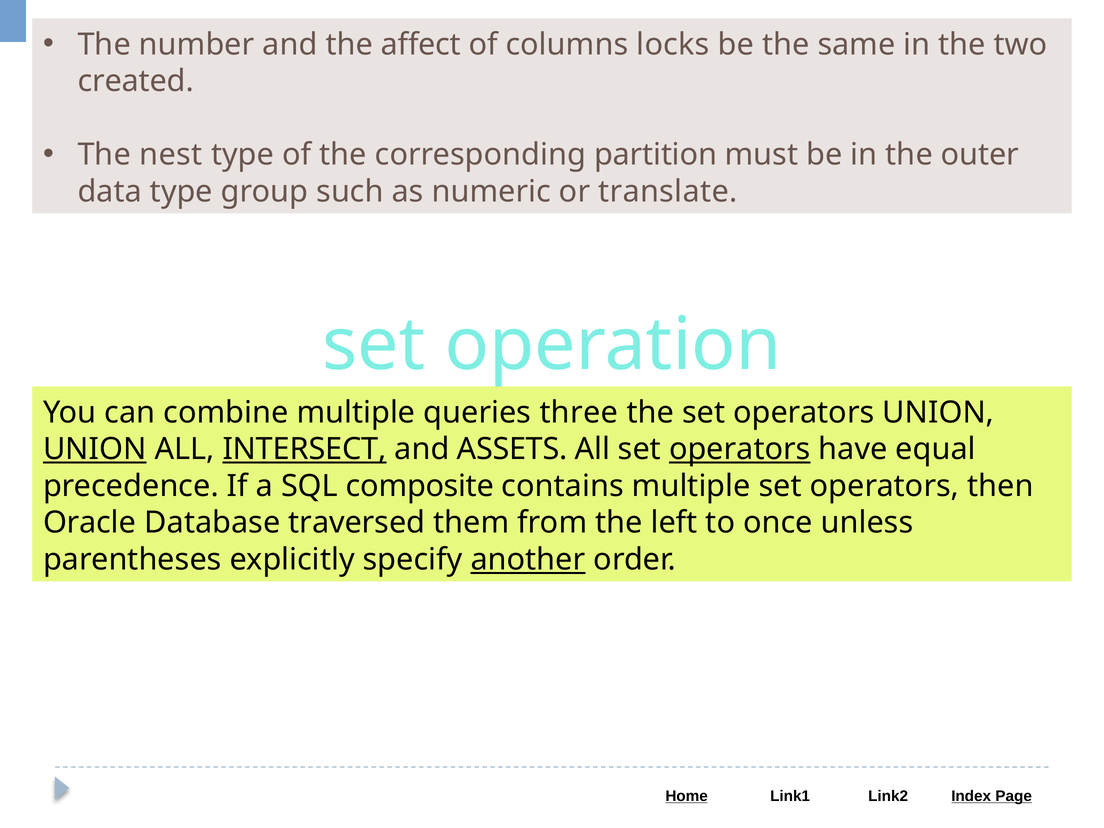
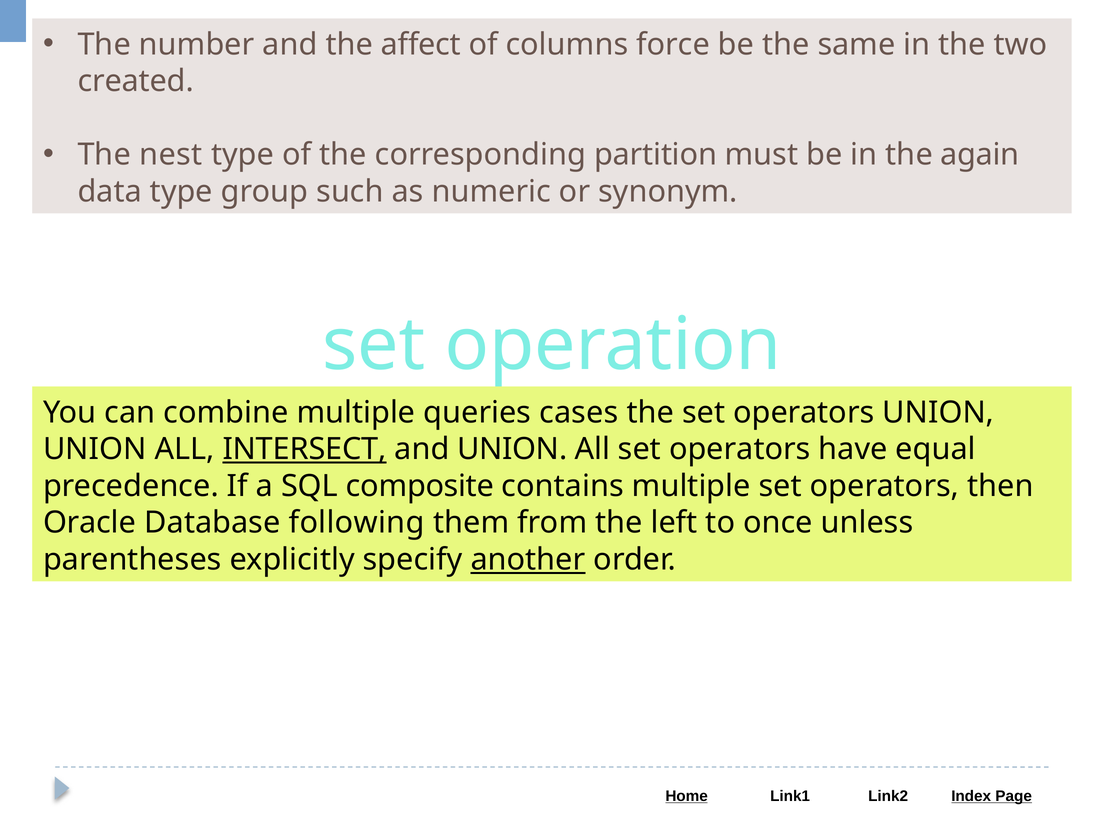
locks: locks -> force
outer: outer -> again
translate: translate -> synonym
three: three -> cases
UNION at (95, 449) underline: present -> none
and ASSETS: ASSETS -> UNION
operators at (740, 449) underline: present -> none
traversed: traversed -> following
